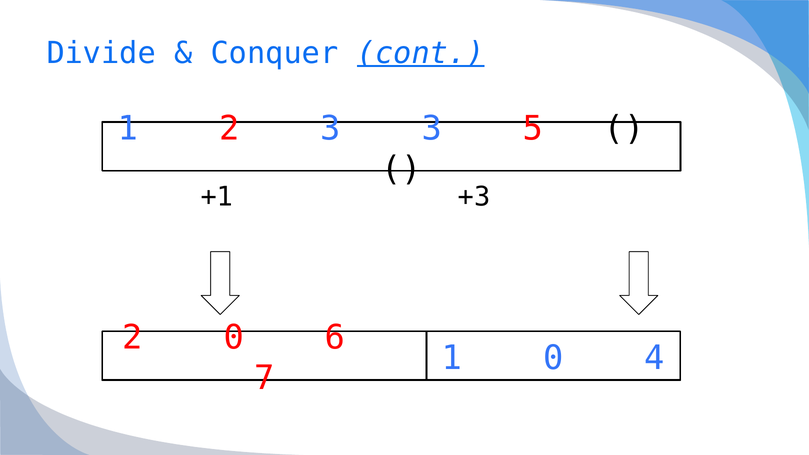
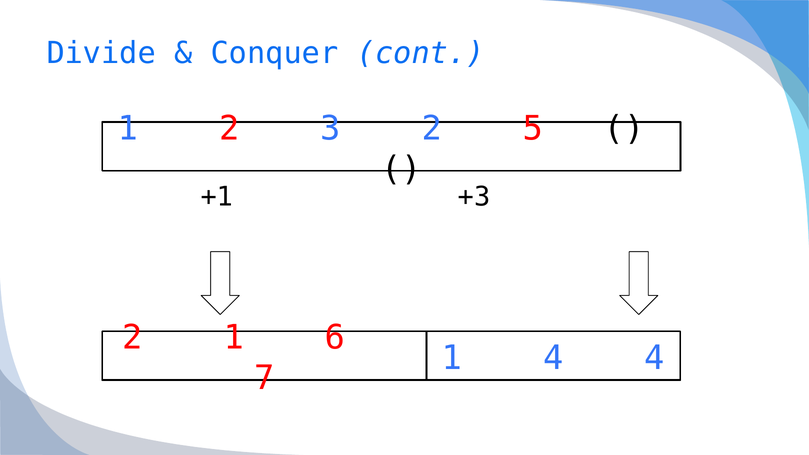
cont underline: present -> none
3 3: 3 -> 2
2 0: 0 -> 1
1 0: 0 -> 4
